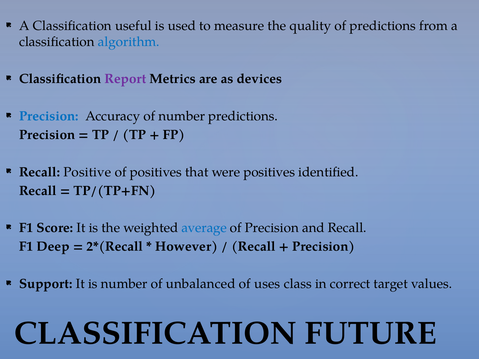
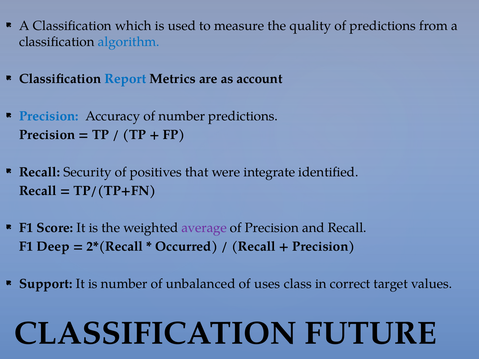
useful: useful -> which
Report colour: purple -> blue
devices: devices -> account
Positive: Positive -> Security
were positives: positives -> integrate
average colour: blue -> purple
However: However -> Occurred
